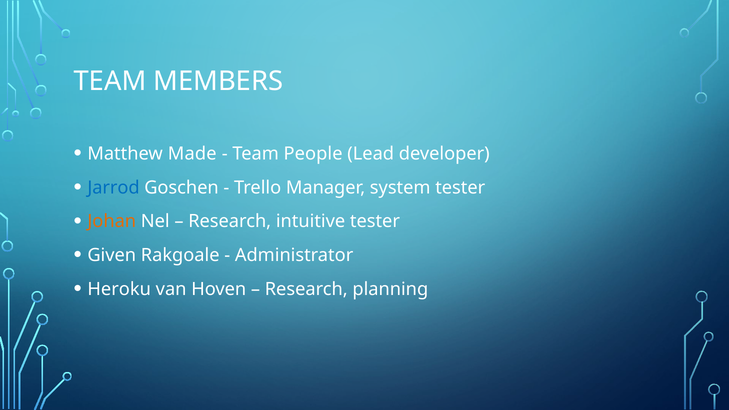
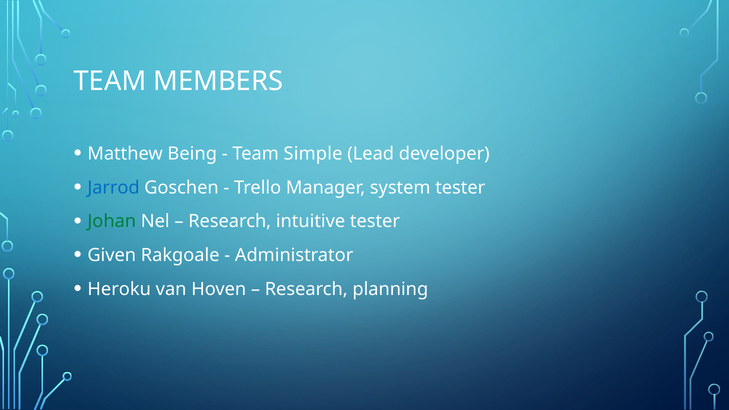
Made: Made -> Being
People: People -> Simple
Johan colour: orange -> green
